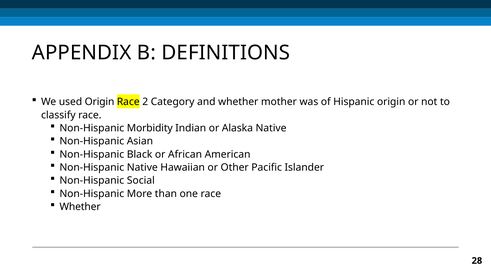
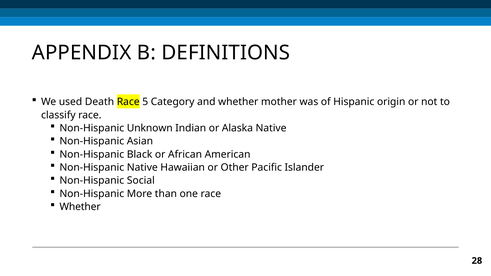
used Origin: Origin -> Death
2: 2 -> 5
Morbidity: Morbidity -> Unknown
